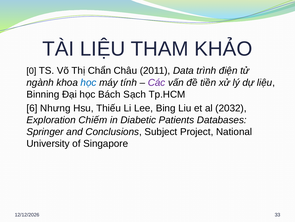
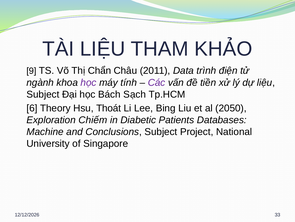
0: 0 -> 9
học at (89, 82) colour: blue -> purple
Binning at (43, 94): Binning -> Subject
Nhưng: Nhưng -> Theory
Thiếu: Thiếu -> Thoát
2032: 2032 -> 2050
Springer: Springer -> Machine
